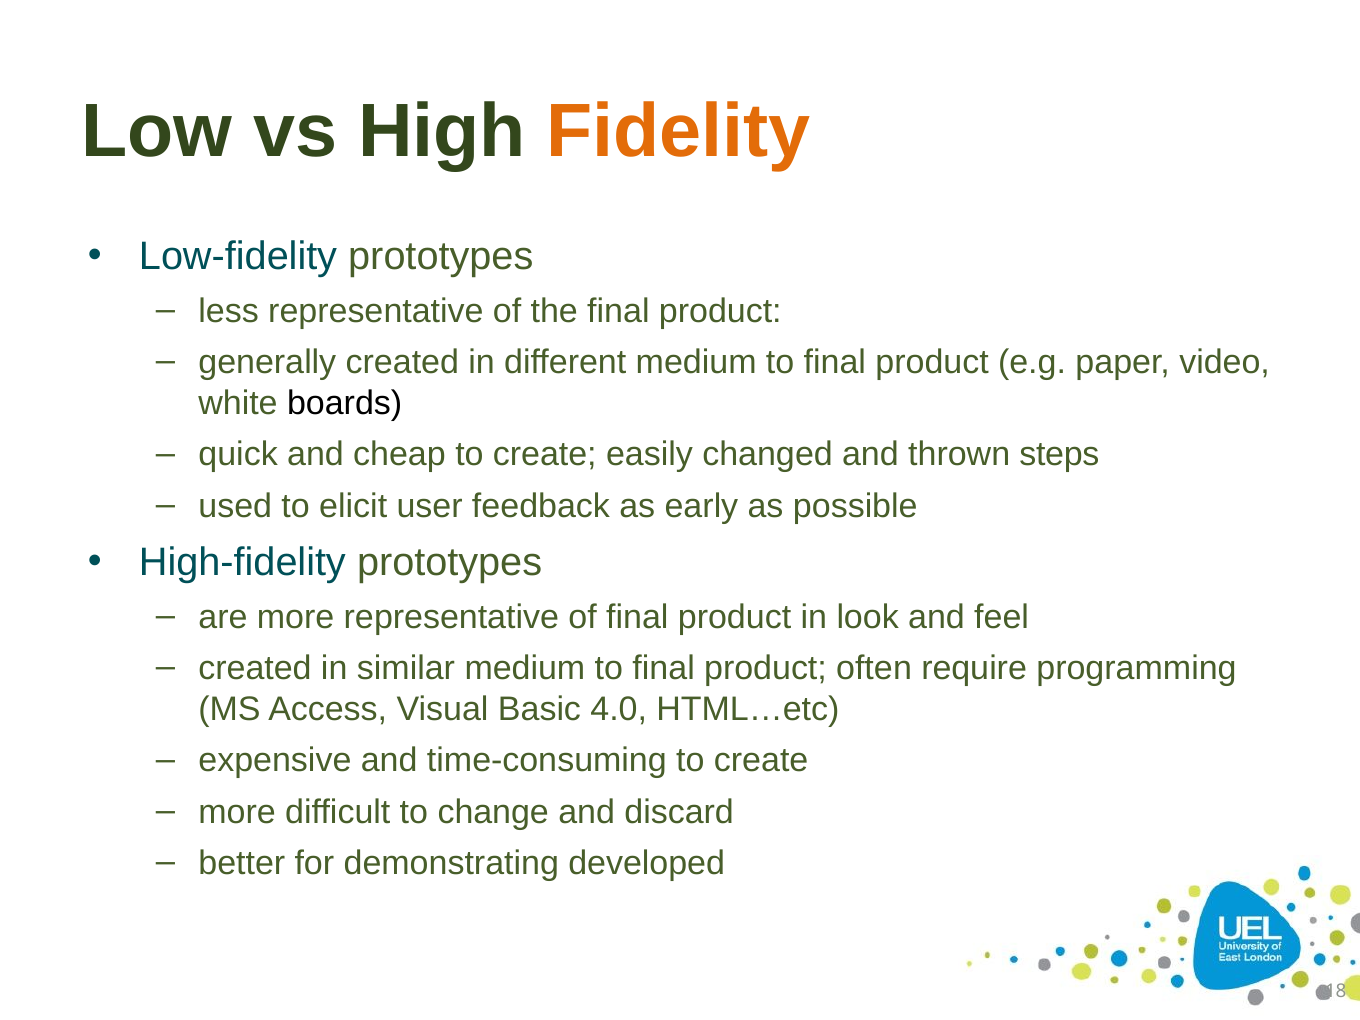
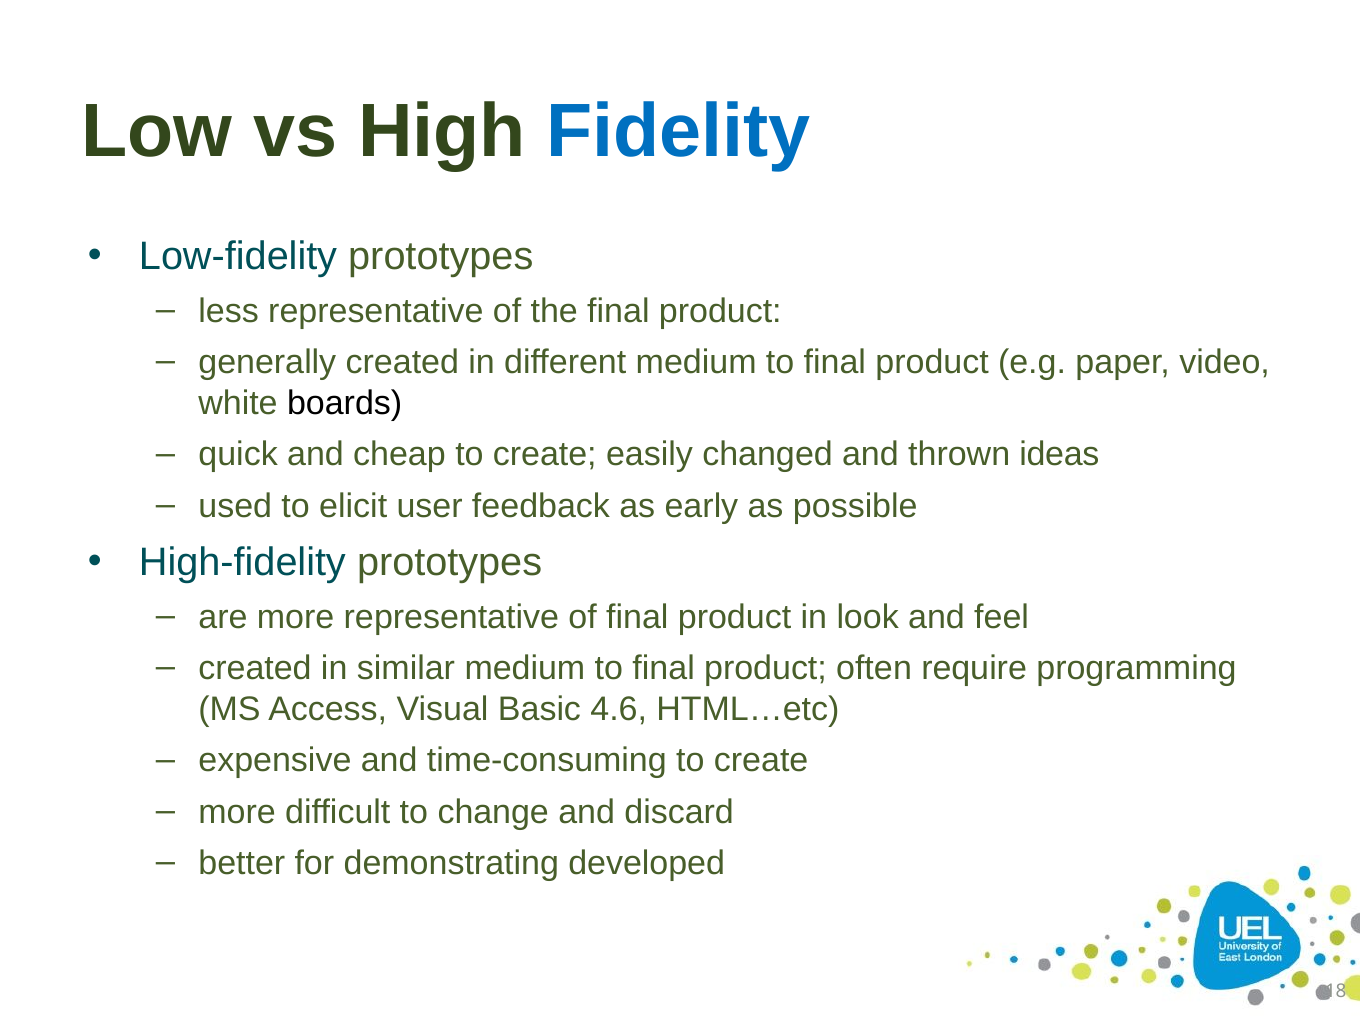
Fidelity colour: orange -> blue
steps: steps -> ideas
4.0: 4.0 -> 4.6
